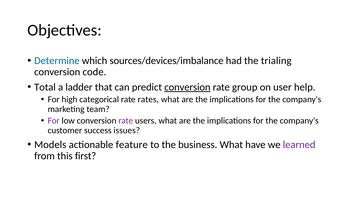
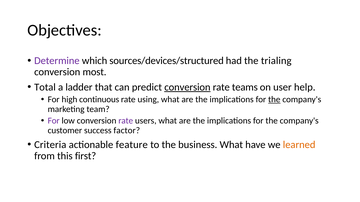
Determine colour: blue -> purple
sources/devices/imbalance: sources/devices/imbalance -> sources/devices/structured
code: code -> most
group: group -> teams
categorical: categorical -> continuous
rates: rates -> using
the at (274, 100) underline: none -> present
issues: issues -> factor
Models: Models -> Criteria
learned colour: purple -> orange
